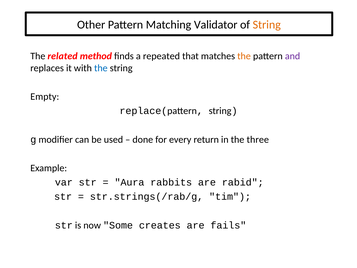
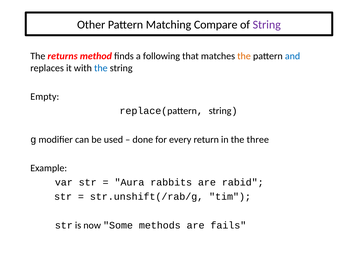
Validator: Validator -> Compare
String at (267, 25) colour: orange -> purple
related: related -> returns
repeated: repeated -> following
and colour: purple -> blue
str.strings(/rab/g: str.strings(/rab/g -> str.unshift(/rab/g
creates: creates -> methods
